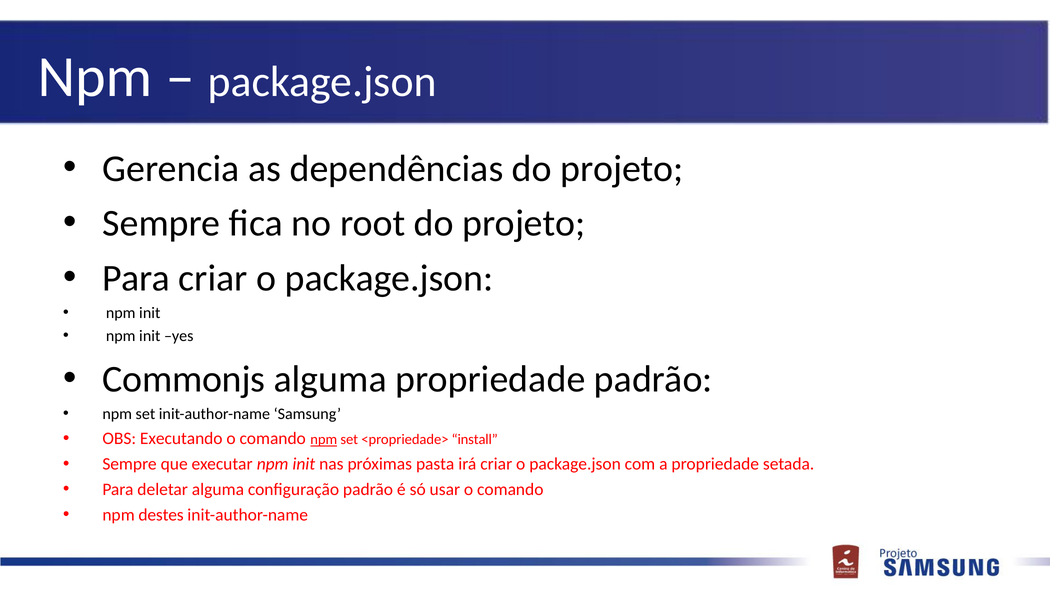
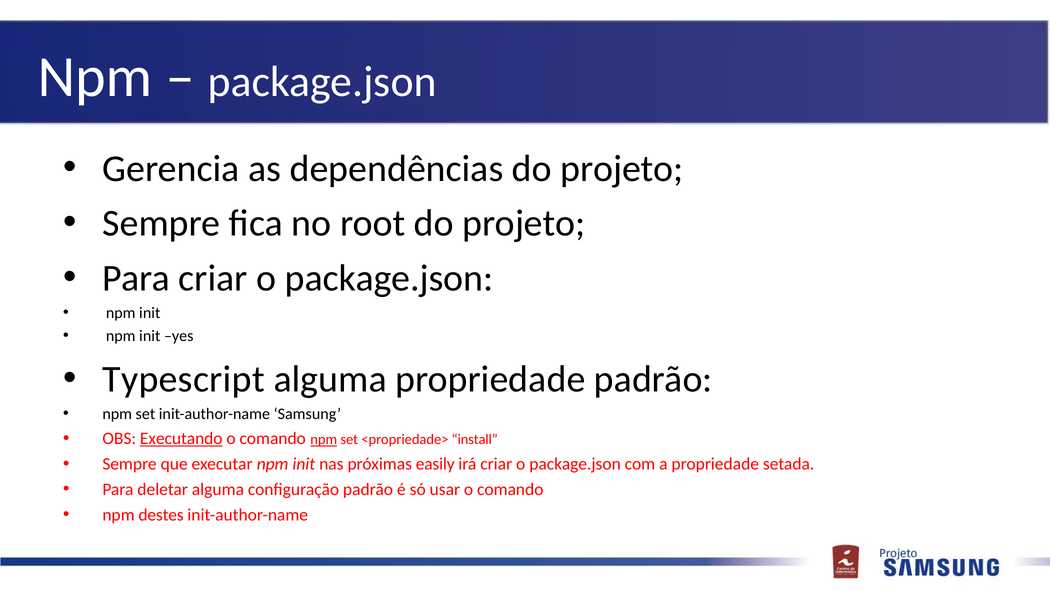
Commonjs: Commonjs -> Typescript
Executando underline: none -> present
pasta: pasta -> easily
